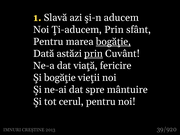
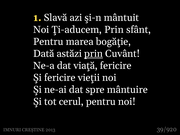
aducem: aducem -> mântuit
bogăţie at (113, 42) underline: present -> none
Şi bogăţie: bogăţie -> fericire
